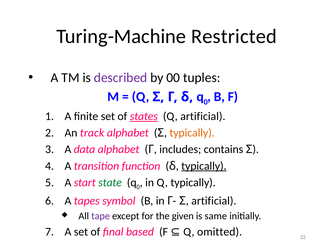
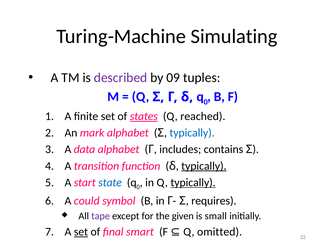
Restricted: Restricted -> Simulating
00: 00 -> 09
Q artificial: artificial -> reached
track: track -> mark
typically at (192, 133) colour: orange -> blue
state colour: green -> blue
typically at (193, 182) underline: none -> present
tapes: tapes -> could
artificial at (214, 200): artificial -> requires
same: same -> small
set at (81, 231) underline: none -> present
based: based -> smart
